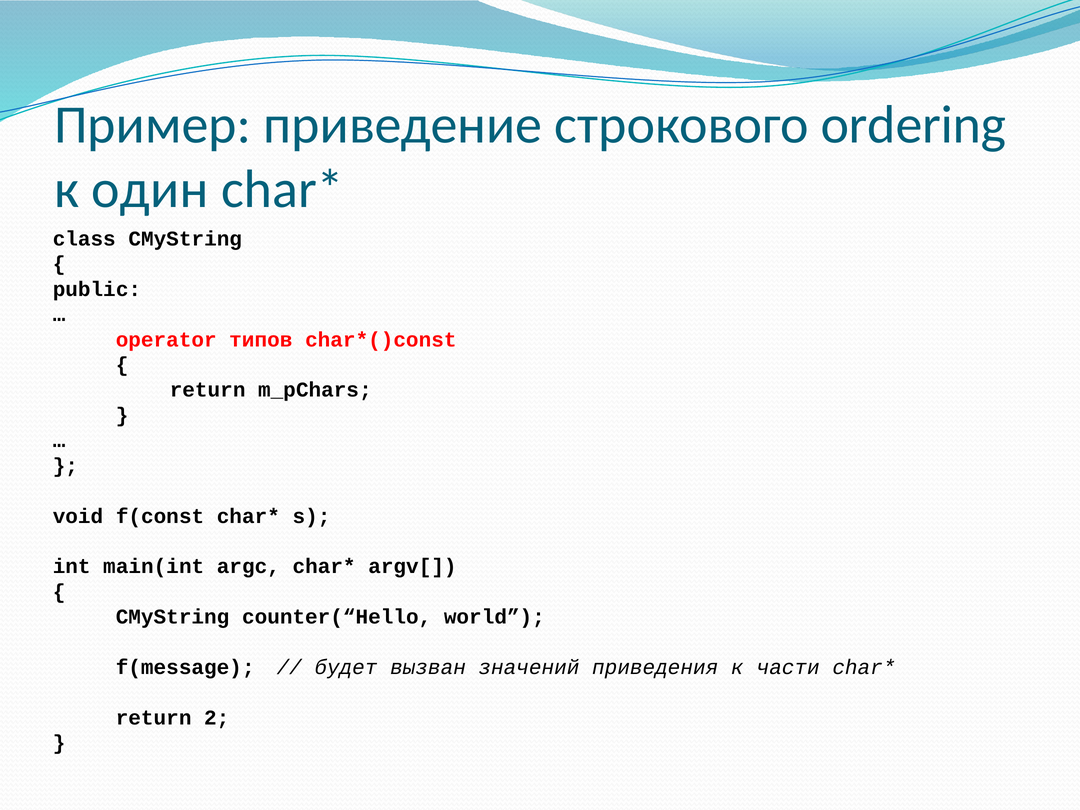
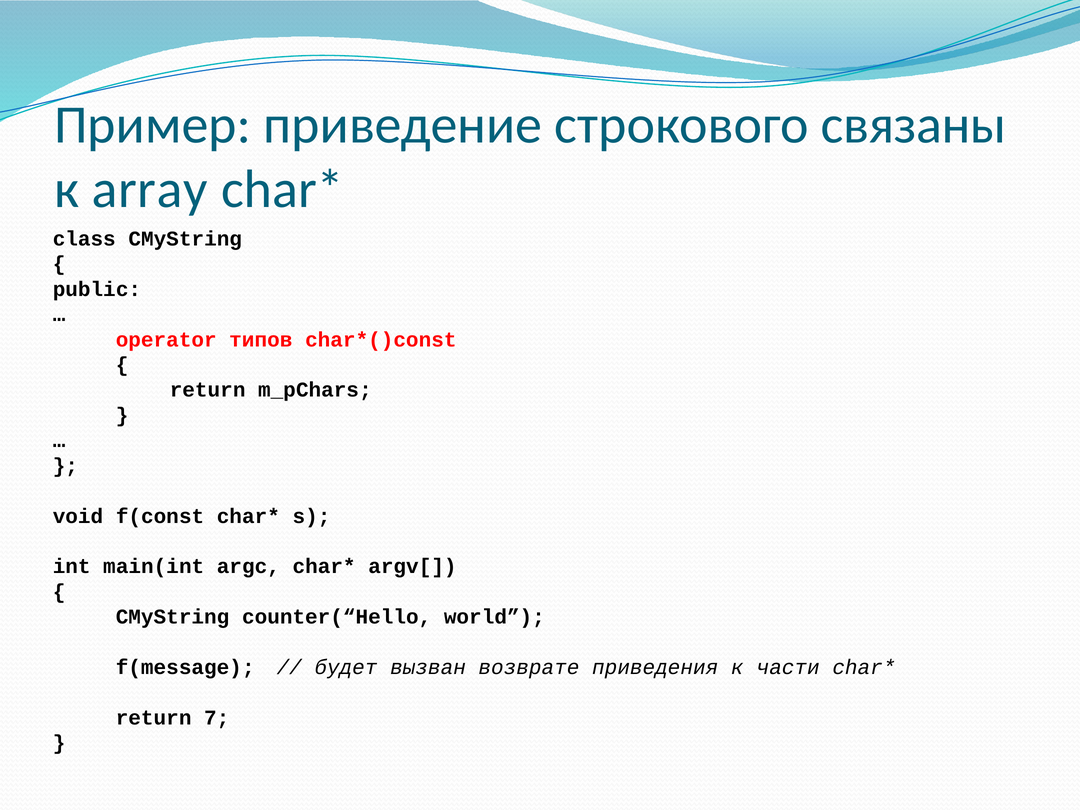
ordering: ordering -> связаны
один: один -> array
значений: значений -> возврате
2: 2 -> 7
